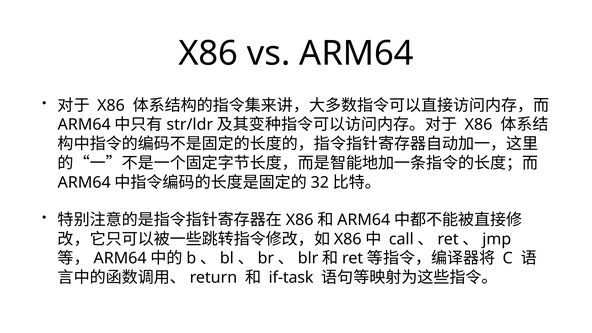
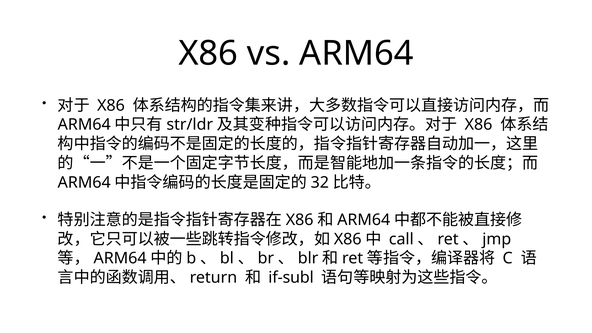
if-task: if-task -> if-subl
